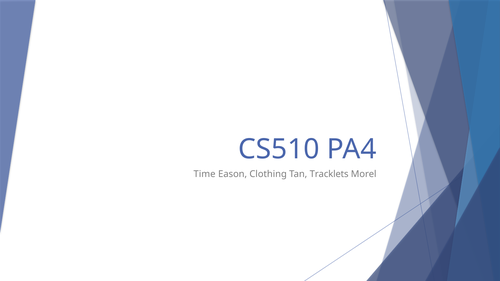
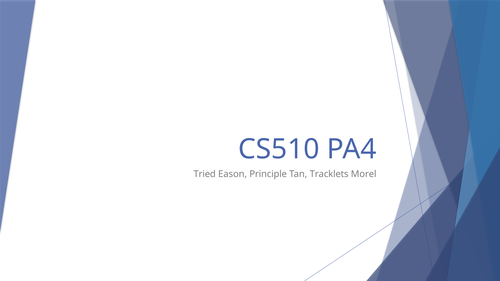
Time: Time -> Tried
Clothing: Clothing -> Principle
